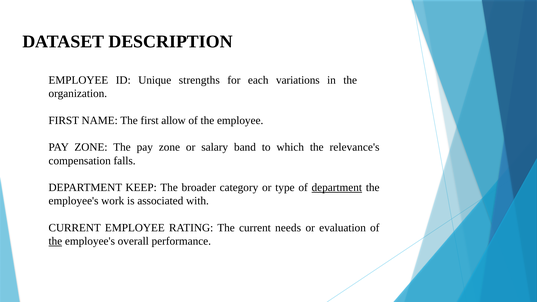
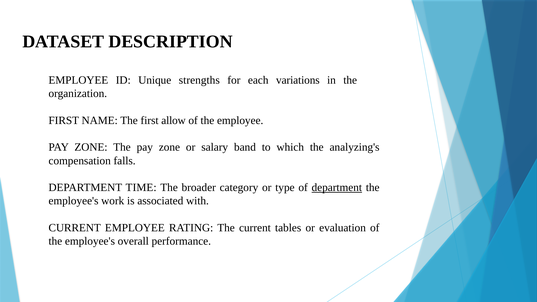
relevance's: relevance's -> analyzing's
KEEP: KEEP -> TIME
needs: needs -> tables
the at (55, 241) underline: present -> none
